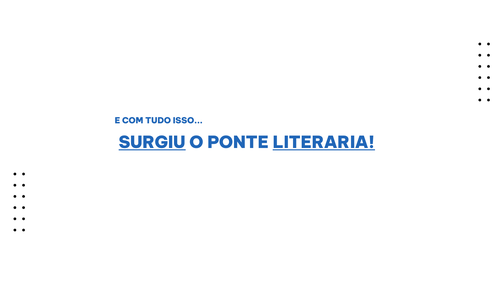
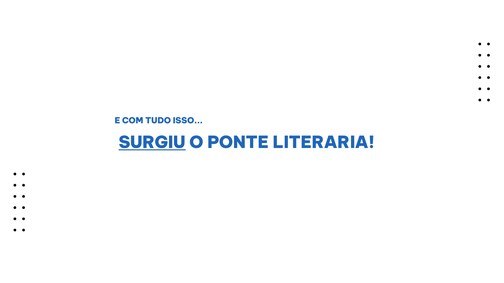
LITERARIA underline: present -> none
